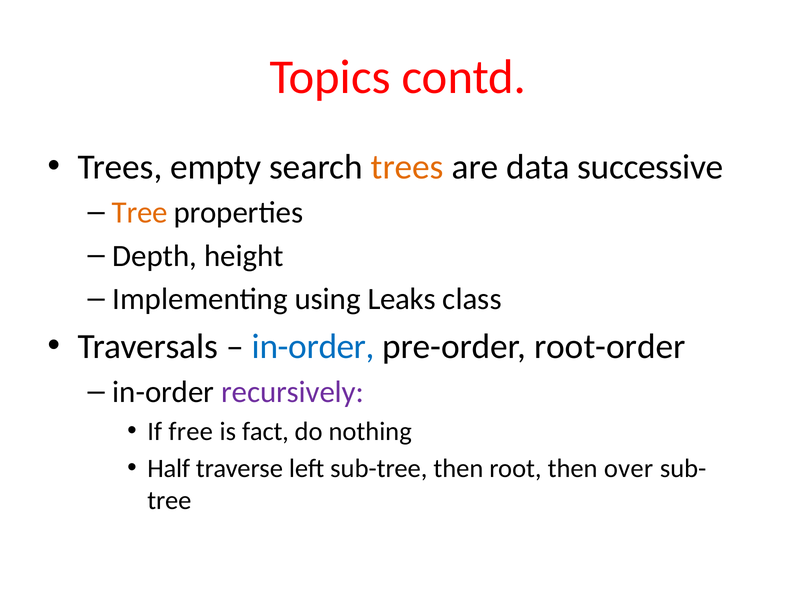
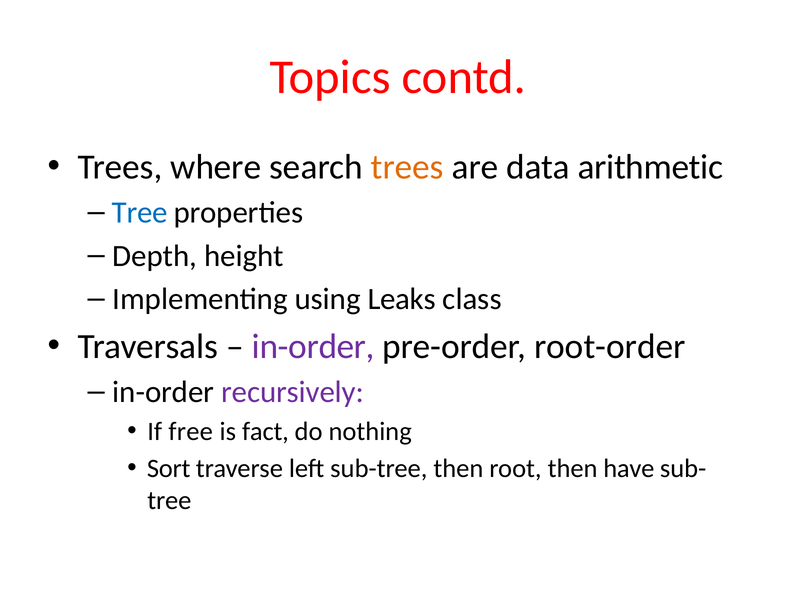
empty: empty -> where
successive: successive -> arithmetic
Tree at (140, 213) colour: orange -> blue
in-order at (313, 346) colour: blue -> purple
Half: Half -> Sort
over: over -> have
